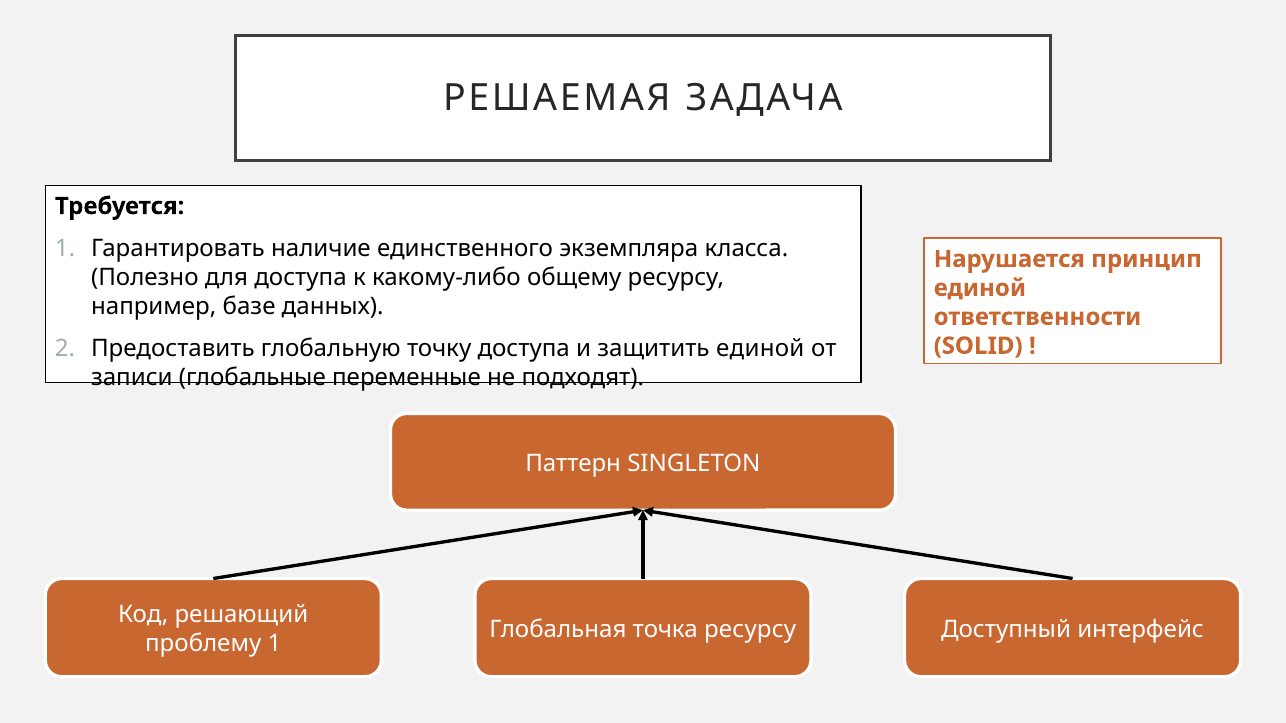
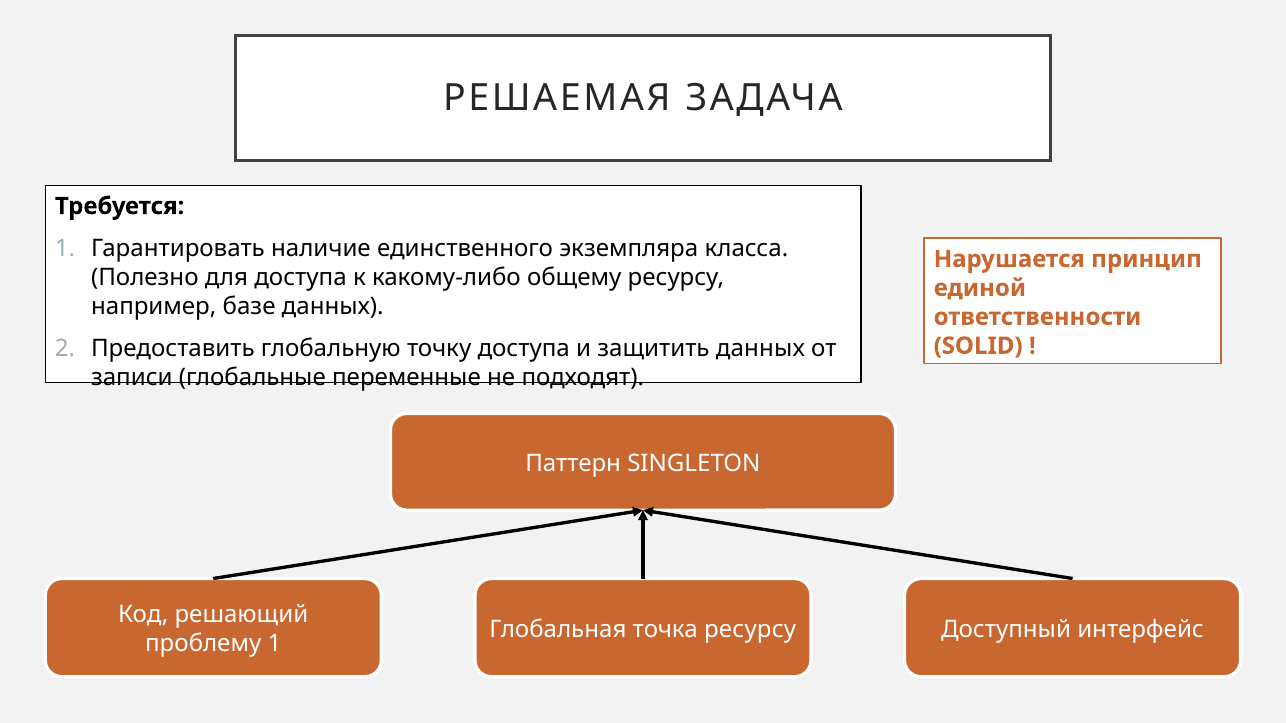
защитить единой: единой -> данных
